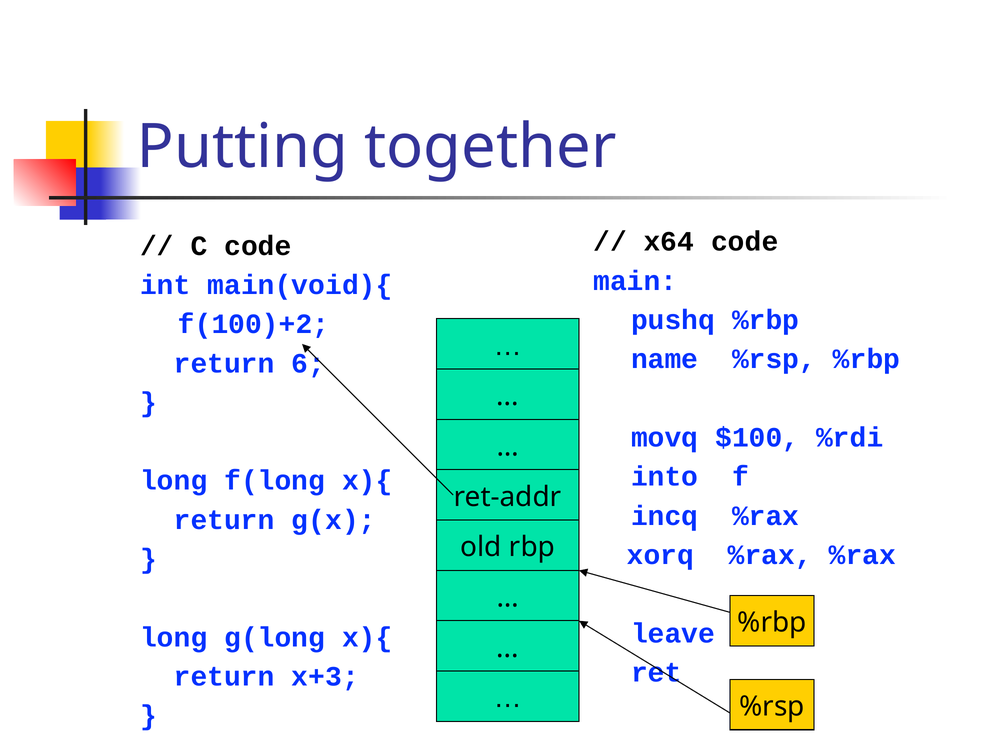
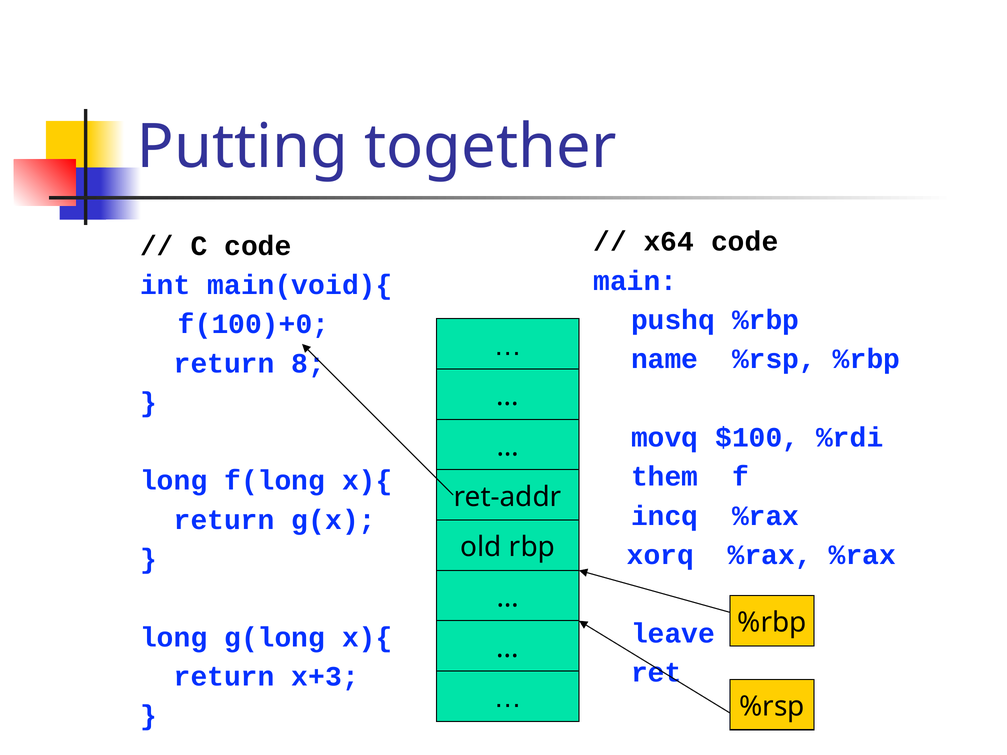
f(100)+2: f(100)+2 -> f(100)+0
6: 6 -> 8
into: into -> them
